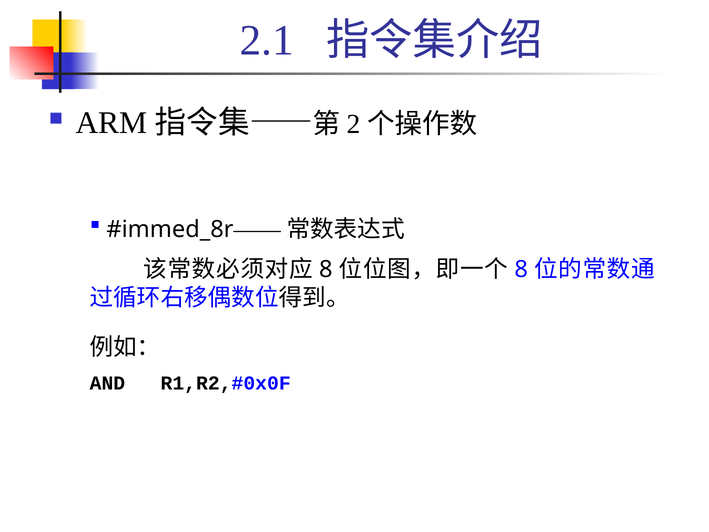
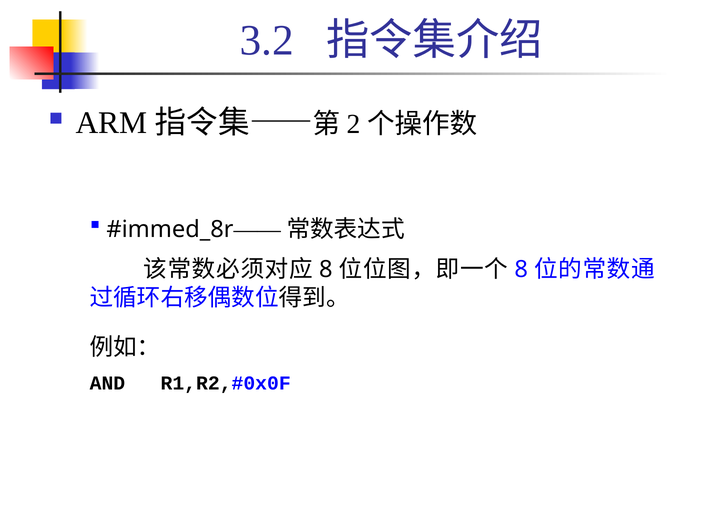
2.1: 2.1 -> 3.2
